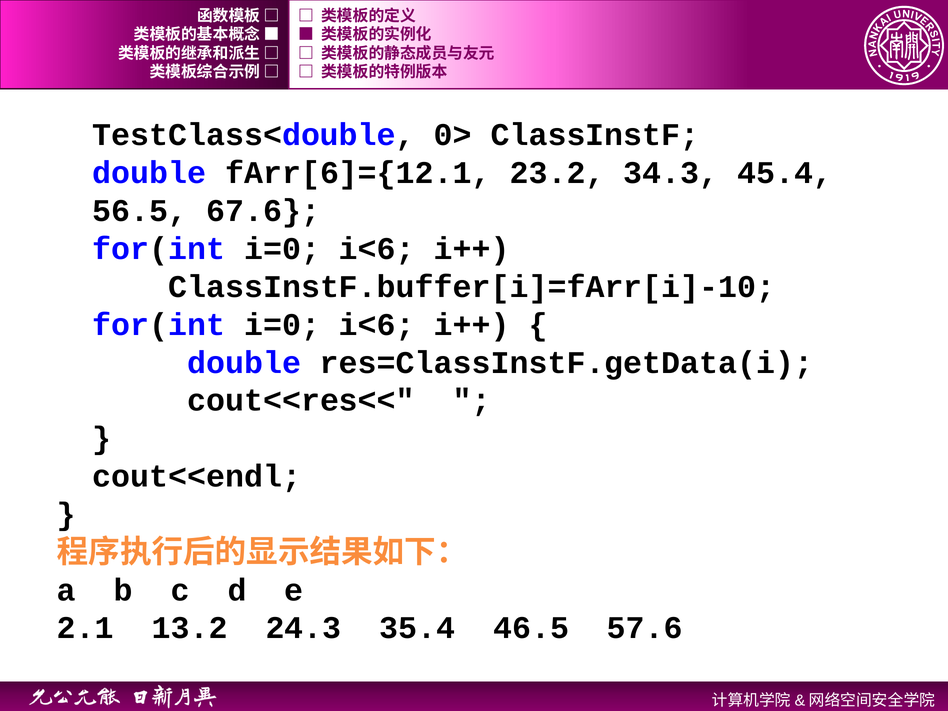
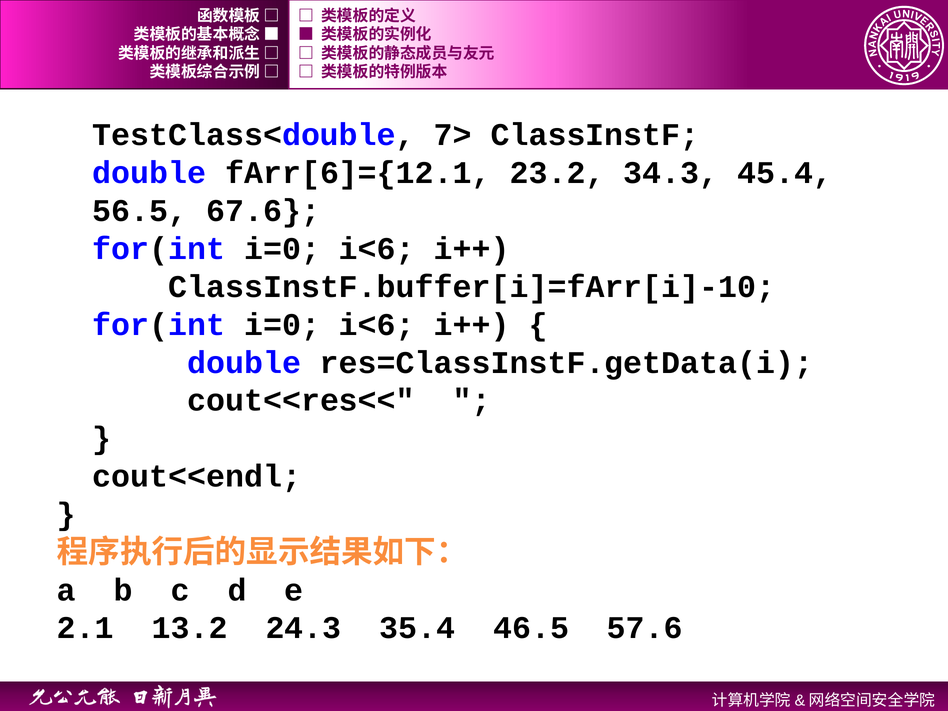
0>: 0> -> 7>
